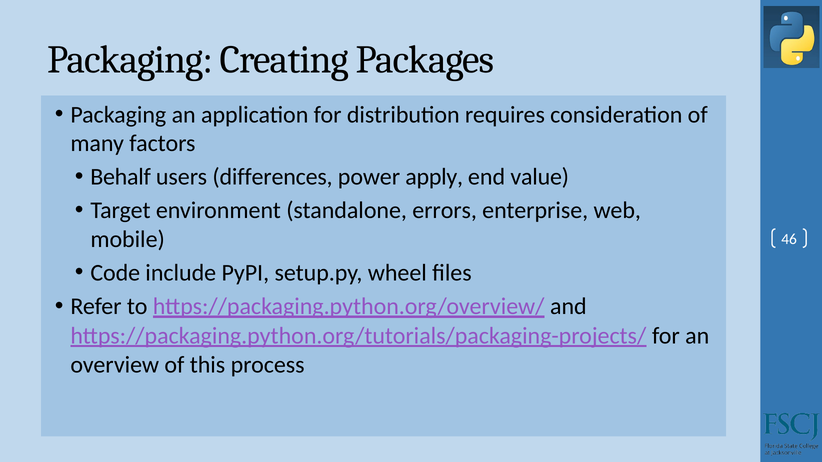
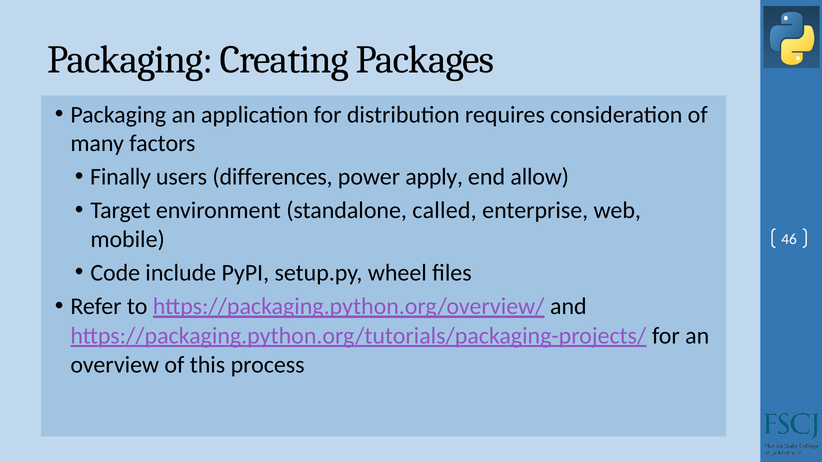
Behalf: Behalf -> Finally
value: value -> allow
errors: errors -> called
